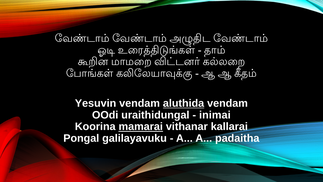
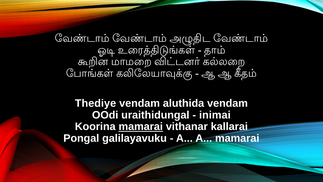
Yesuvin: Yesuvin -> Thediye
aluthida underline: present -> none
A padaitha: padaitha -> mamarai
